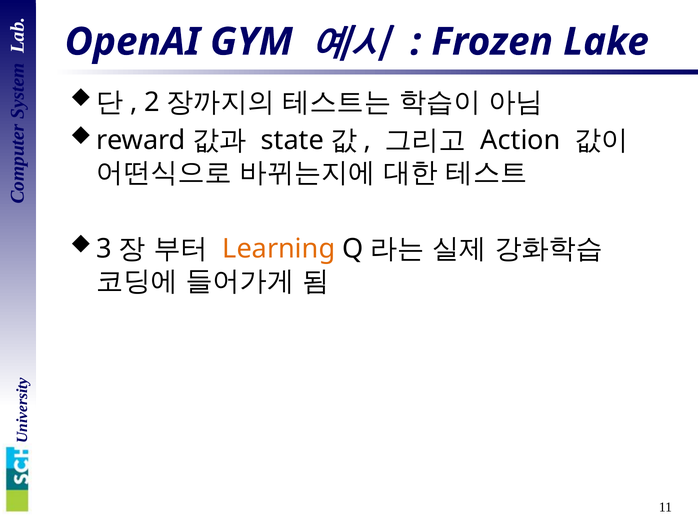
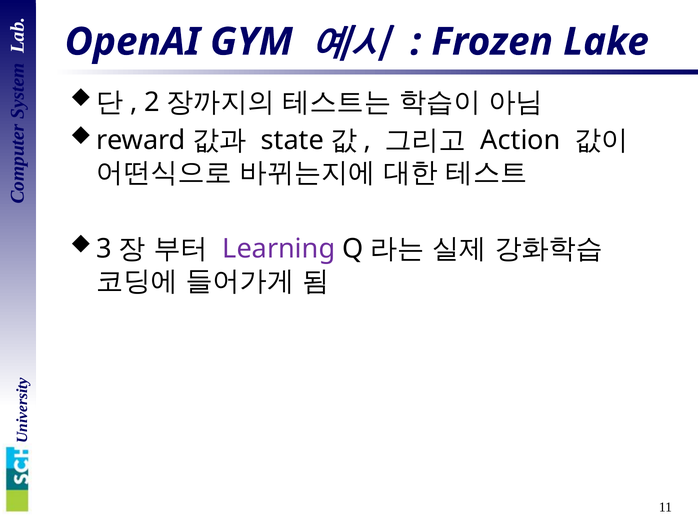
Learning colour: orange -> purple
